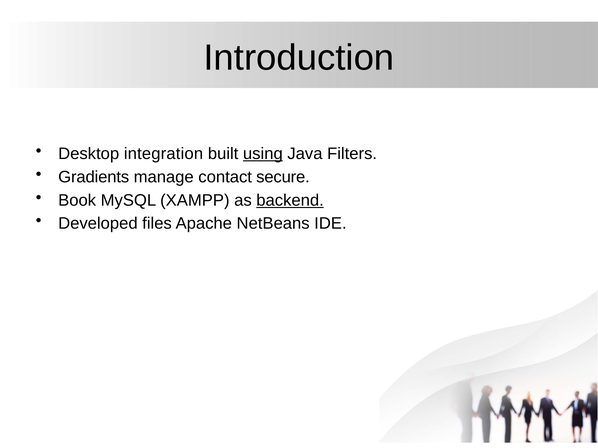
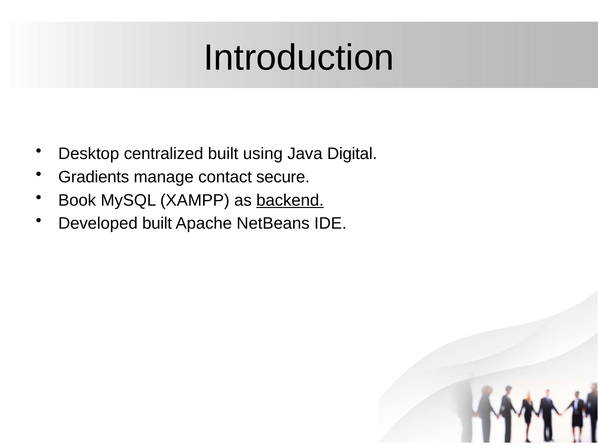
integration: integration -> centralized
using underline: present -> none
Filters: Filters -> Digital
Developed files: files -> built
